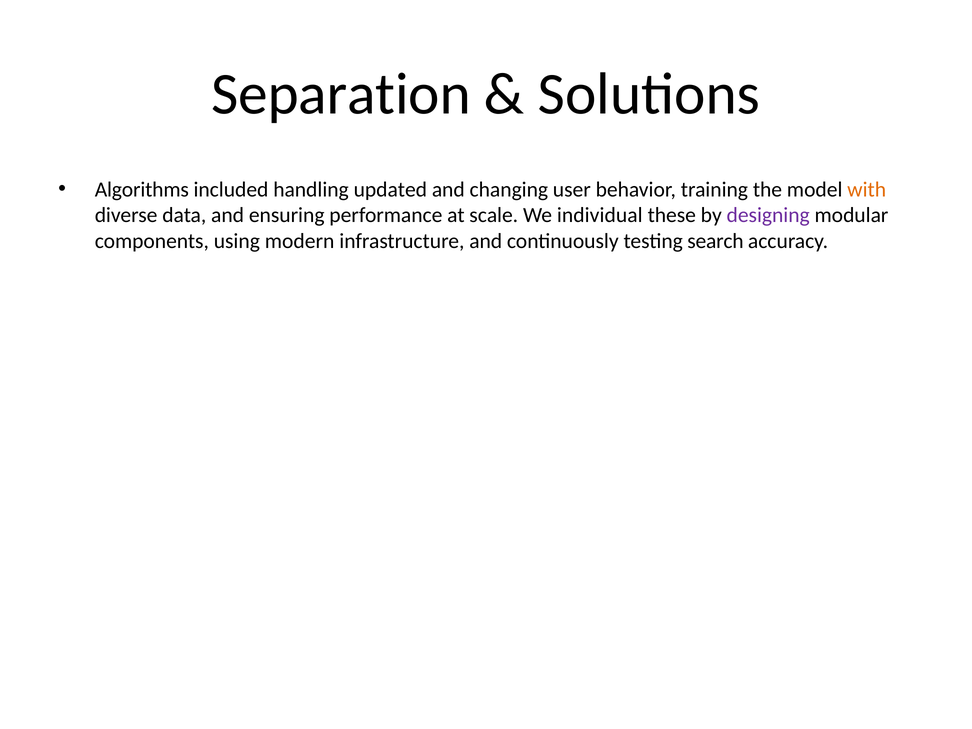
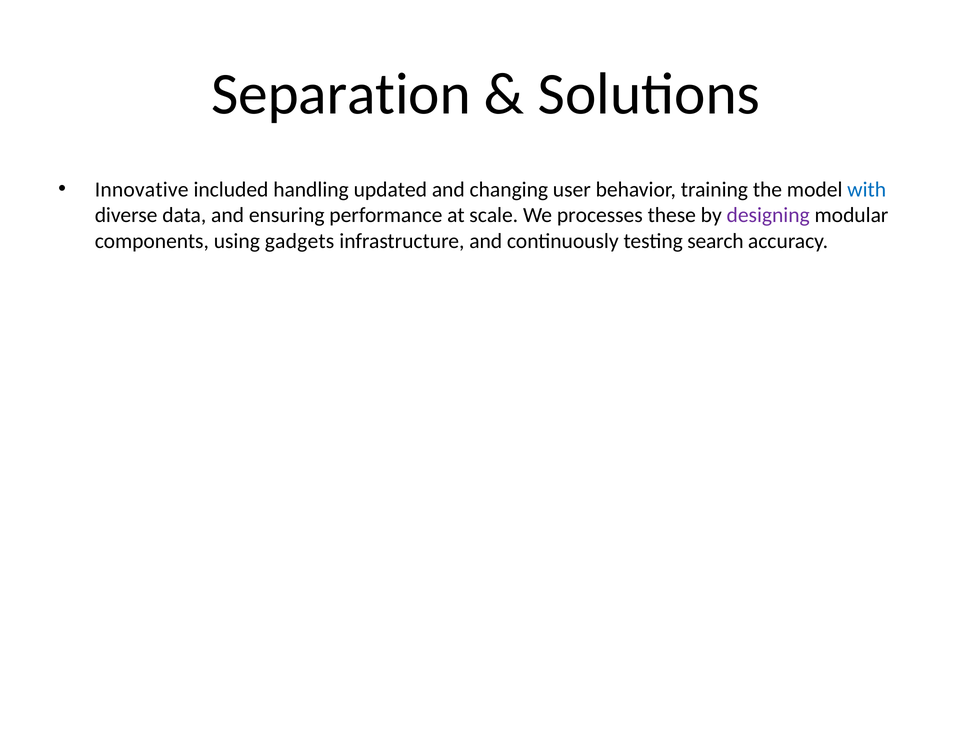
Algorithms: Algorithms -> Innovative
with colour: orange -> blue
individual: individual -> processes
modern: modern -> gadgets
